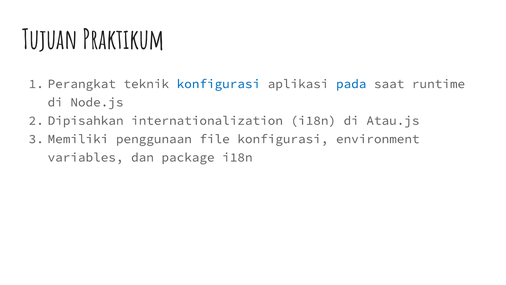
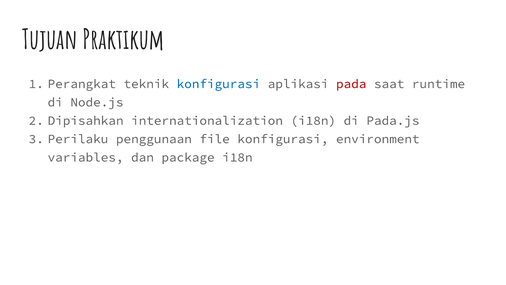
pada colour: blue -> red
Atau.js: Atau.js -> Pada.js
Memiliki: Memiliki -> Perilaku
